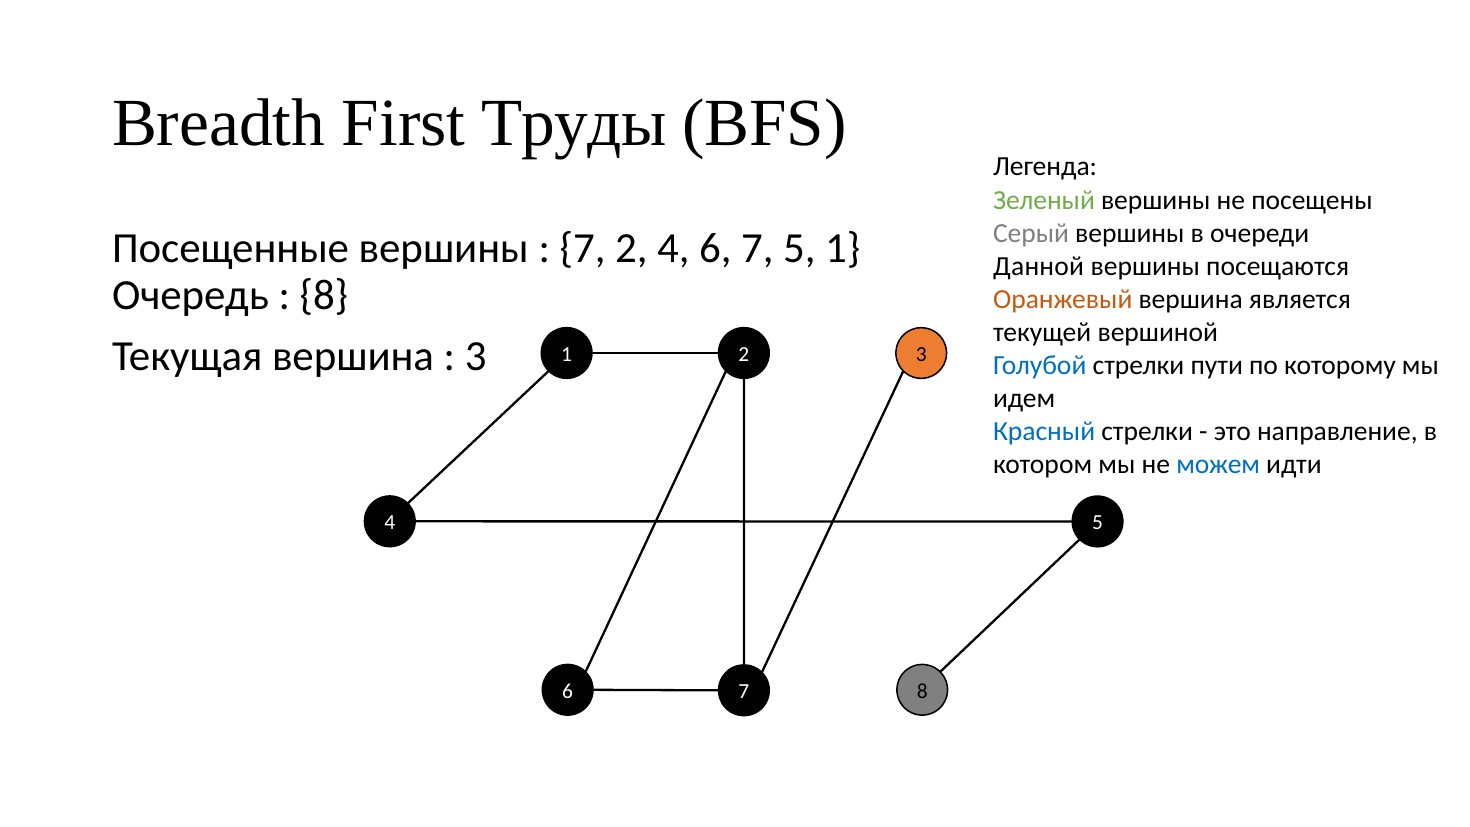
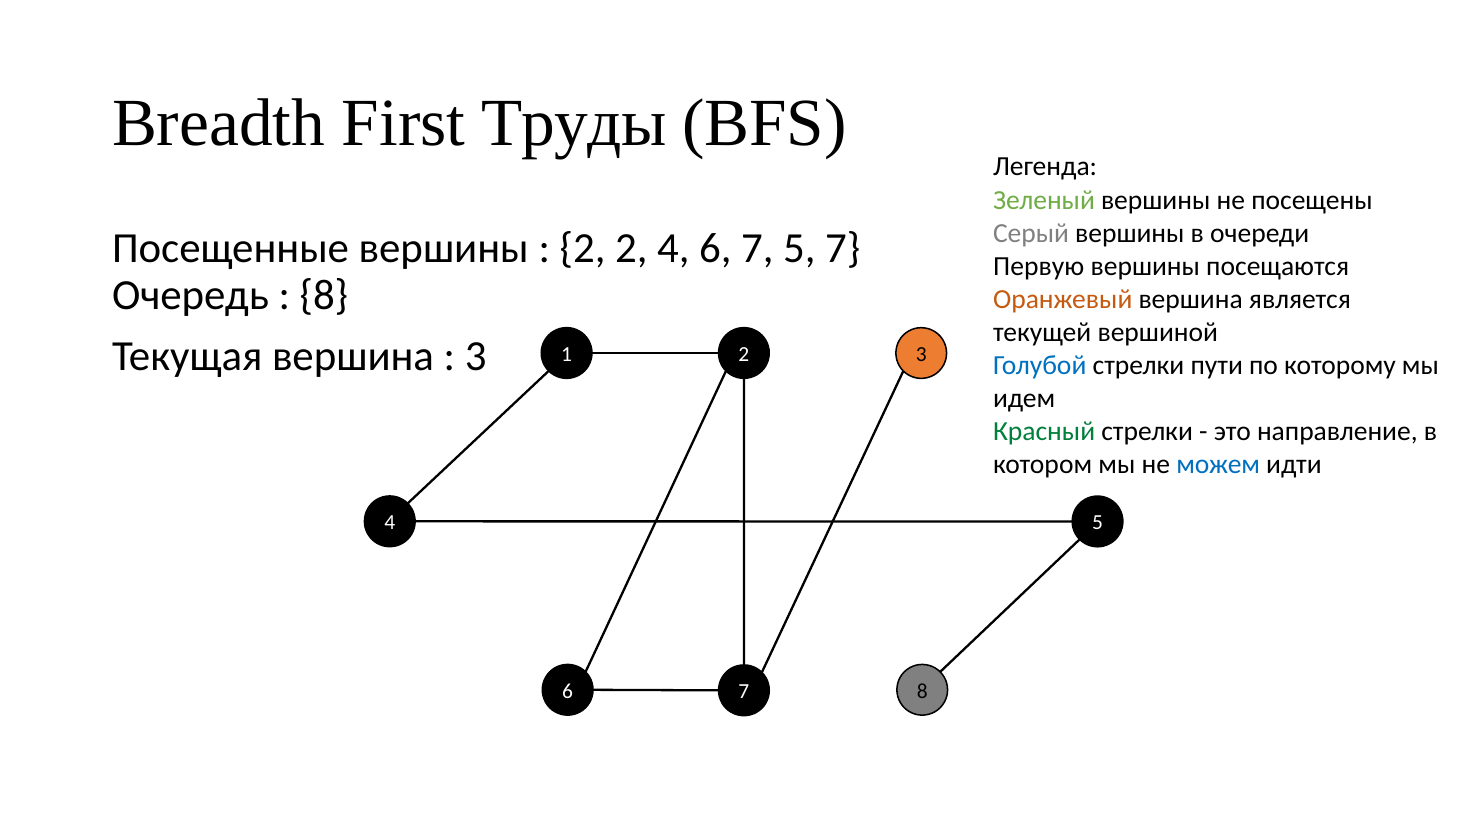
7 at (583, 249): 7 -> 2
5 1: 1 -> 7
Данной: Данной -> Первую
Красный colour: blue -> green
